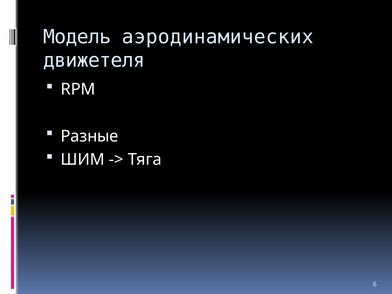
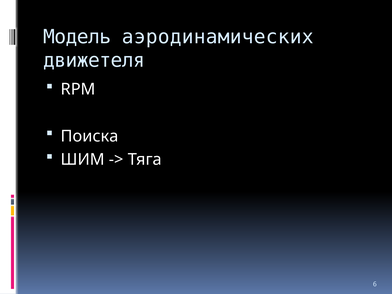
Разные: Разные -> Поиска
